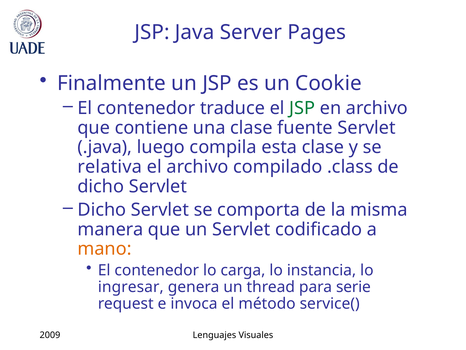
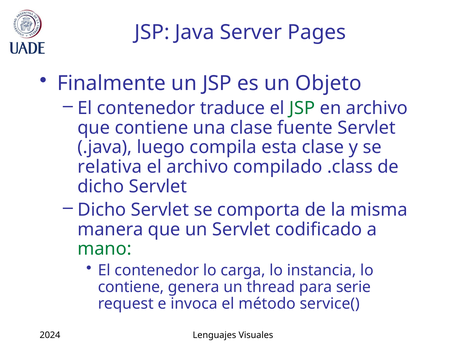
Cookie: Cookie -> Objeto
mano colour: orange -> green
ingresar at (131, 287): ingresar -> contiene
2009: 2009 -> 2024
